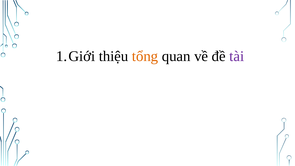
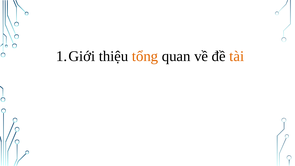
tài colour: purple -> orange
